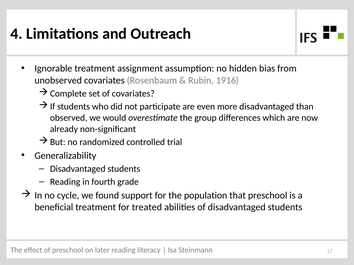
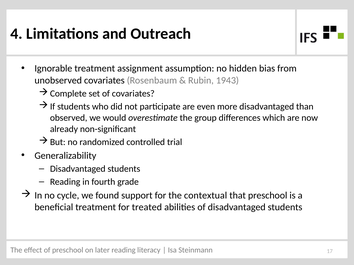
1916: 1916 -> 1943
population: population -> contextual
